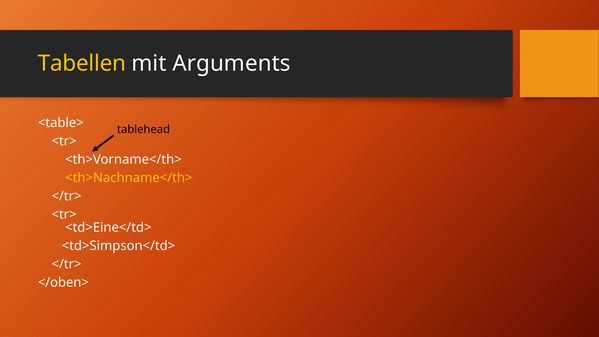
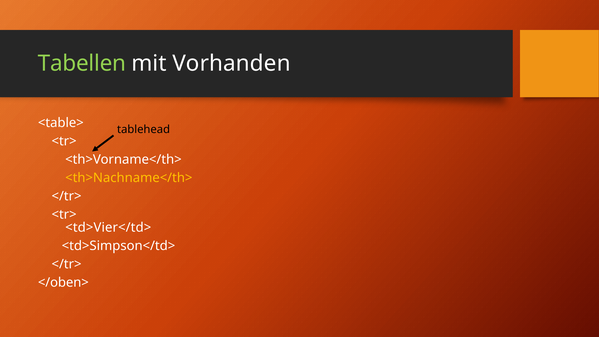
Tabellen colour: yellow -> light green
Arguments: Arguments -> Vorhanden
<td>Eine</td>: <td>Eine</td> -> <td>Vier</td>
